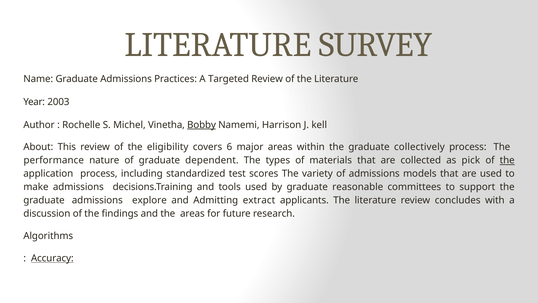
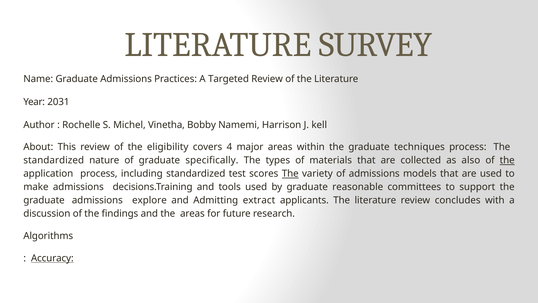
2003: 2003 -> 2031
Bobby underline: present -> none
6: 6 -> 4
collectively: collectively -> techniques
performance at (54, 160): performance -> standardized
dependent: dependent -> specifically
pick: pick -> also
The at (290, 174) underline: none -> present
